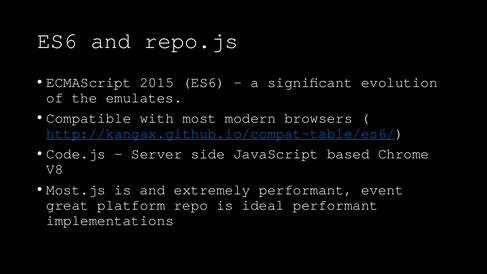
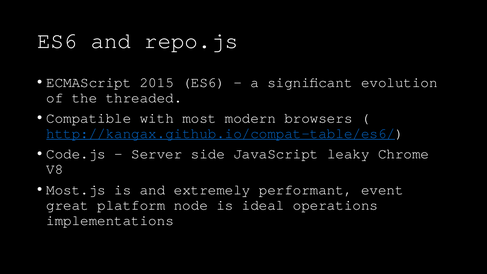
emulates: emulates -> threaded
based: based -> leaky
repo: repo -> node
ideal performant: performant -> operations
